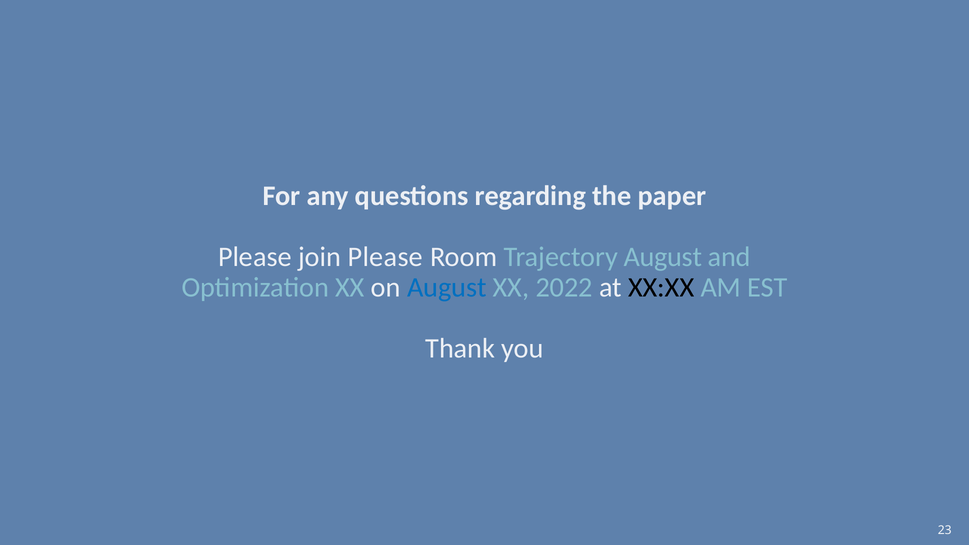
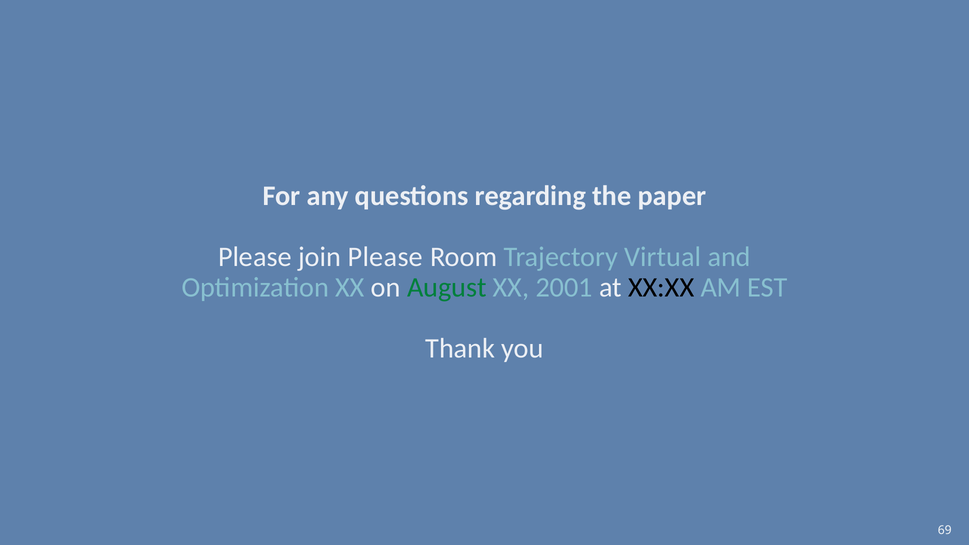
Trajectory August: August -> Virtual
August at (447, 288) colour: blue -> green
2022: 2022 -> 2001
23: 23 -> 69
